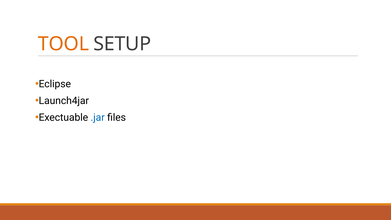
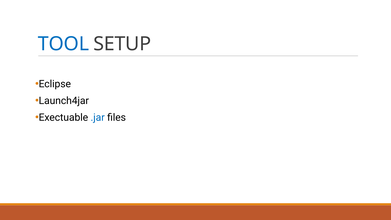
TOOL colour: orange -> blue
